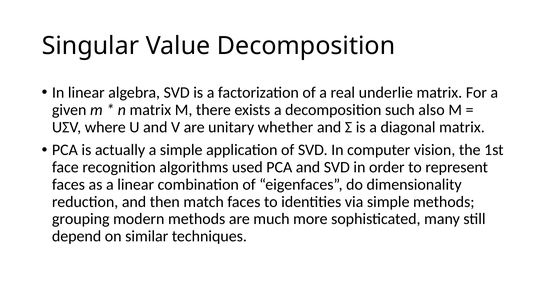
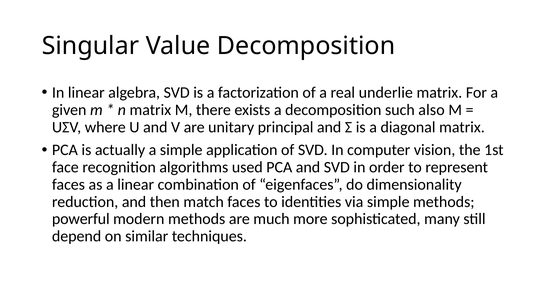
whether: whether -> principal
grouping: grouping -> powerful
